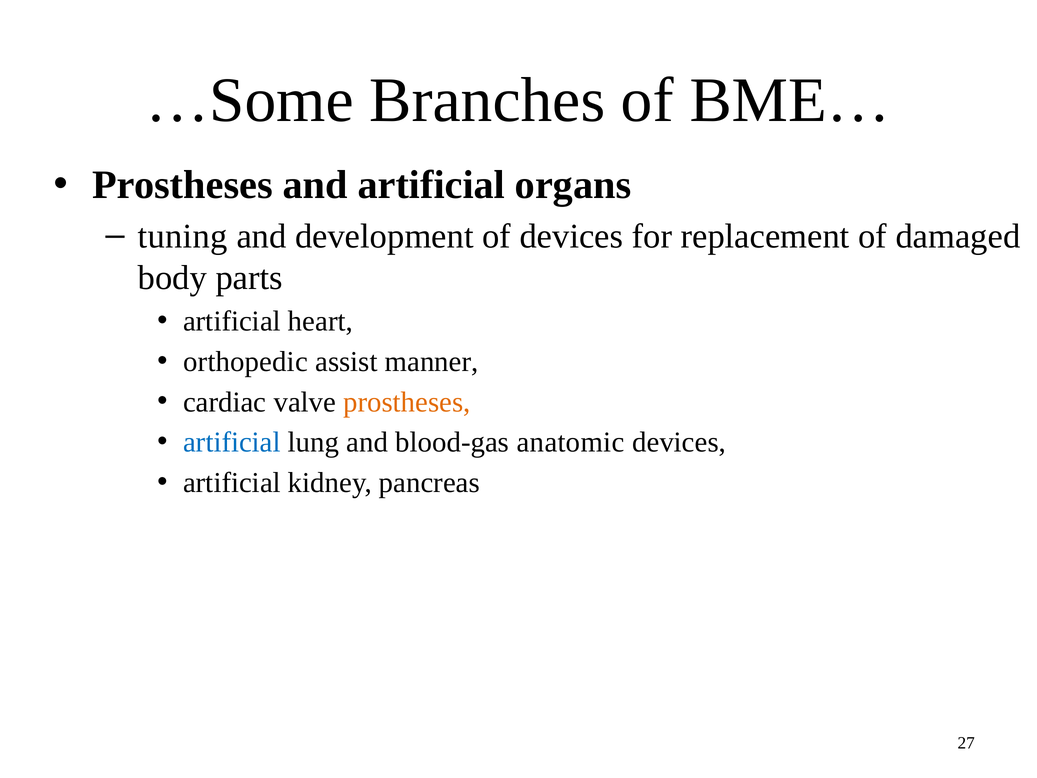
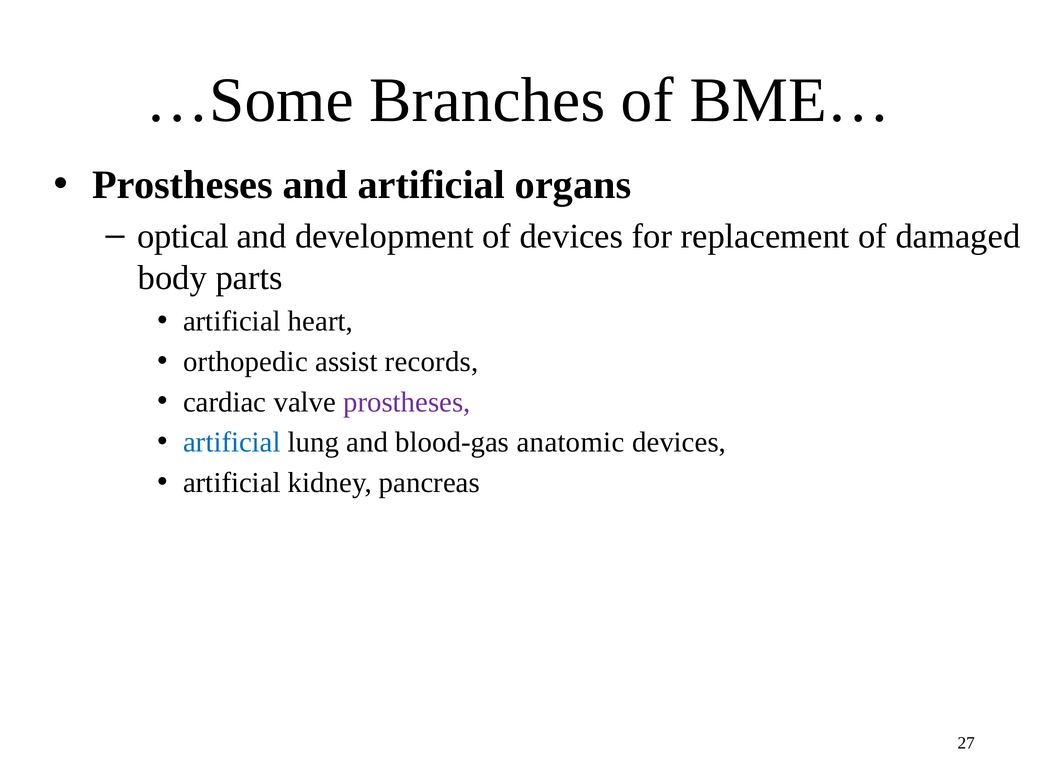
tuning: tuning -> optical
manner: manner -> records
prostheses at (407, 402) colour: orange -> purple
